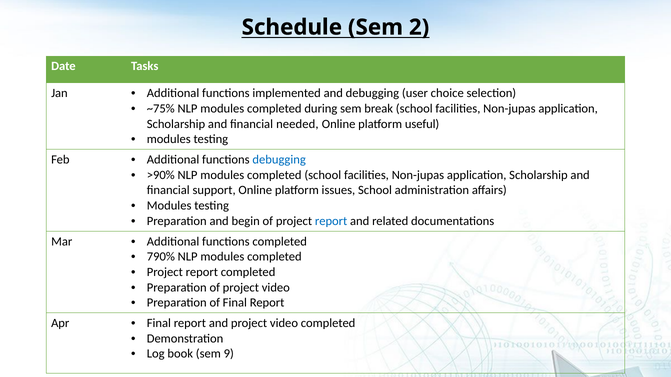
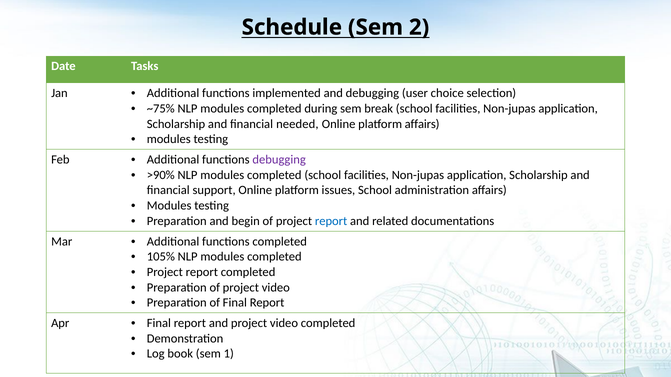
platform useful: useful -> affairs
debugging at (279, 160) colour: blue -> purple
790%: 790% -> 105%
9: 9 -> 1
